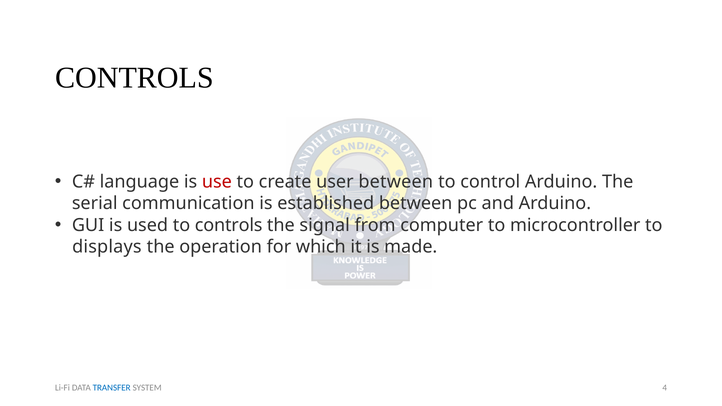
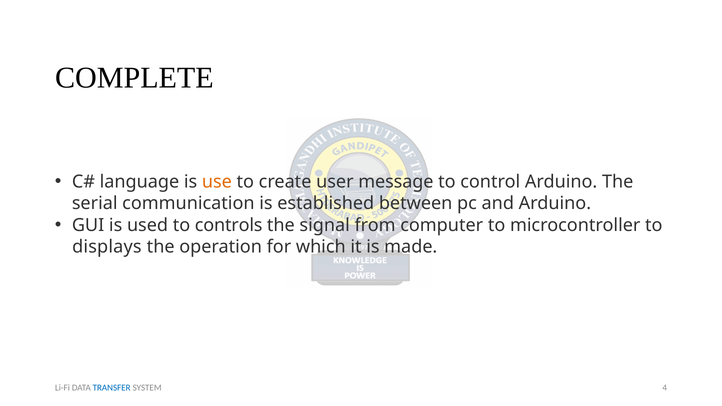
CONTROLS at (134, 78): CONTROLS -> COMPLETE
use colour: red -> orange
user between: between -> message
